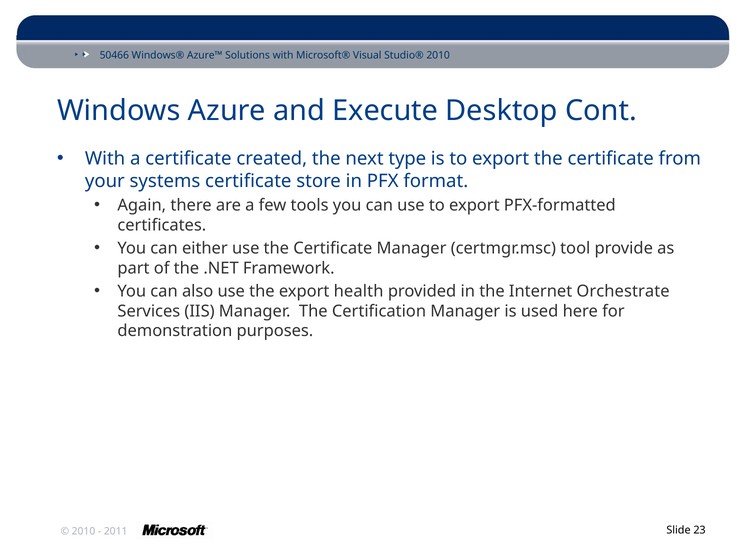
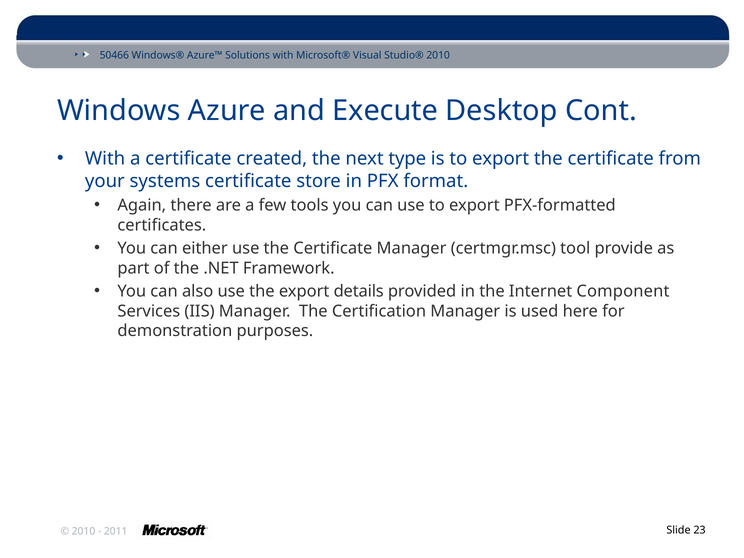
health: health -> details
Orchestrate: Orchestrate -> Component
